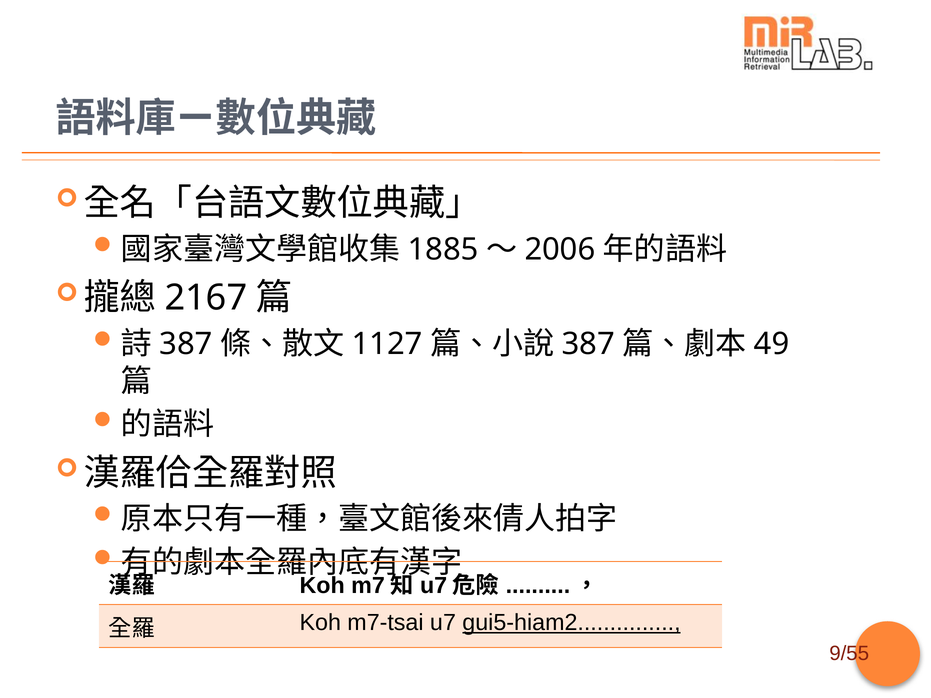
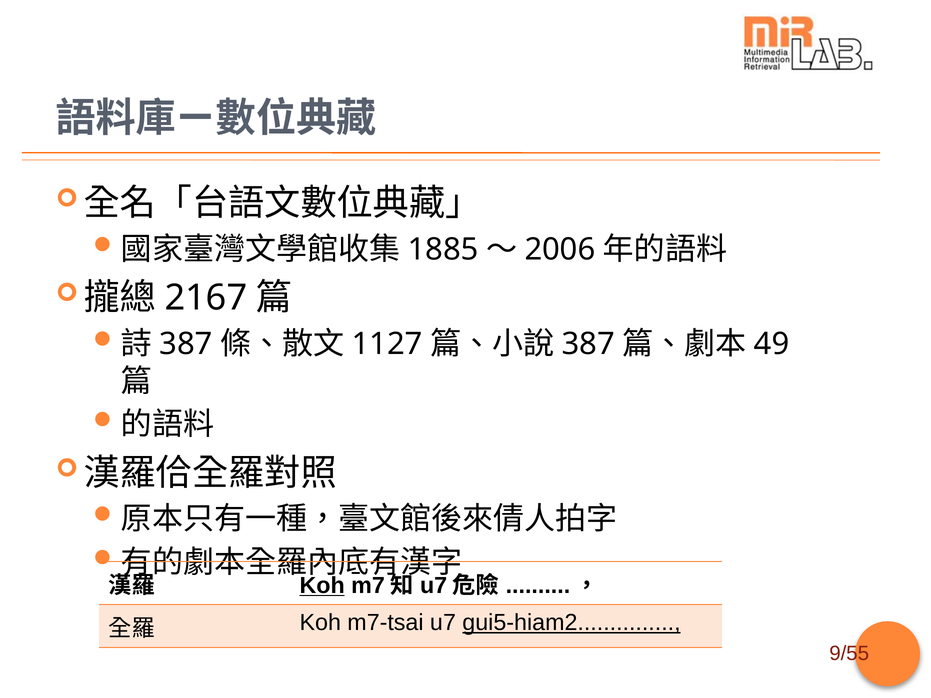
Koh at (322, 586) underline: none -> present
